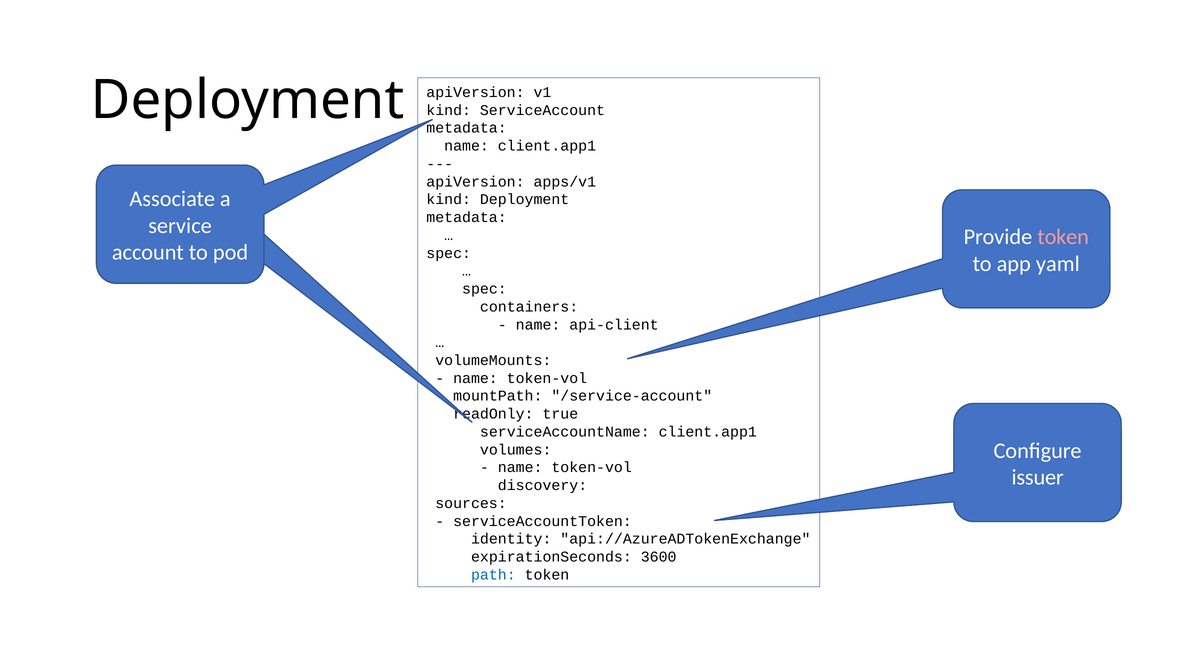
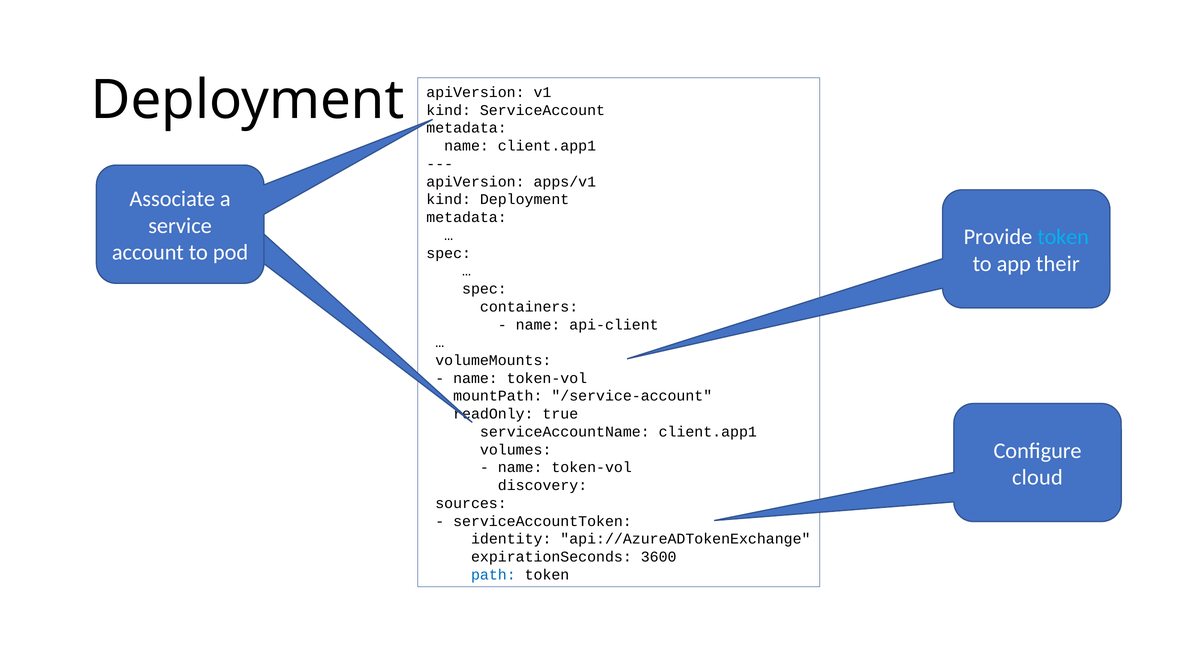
token at (1063, 237) colour: pink -> light blue
yaml: yaml -> their
issuer: issuer -> cloud
